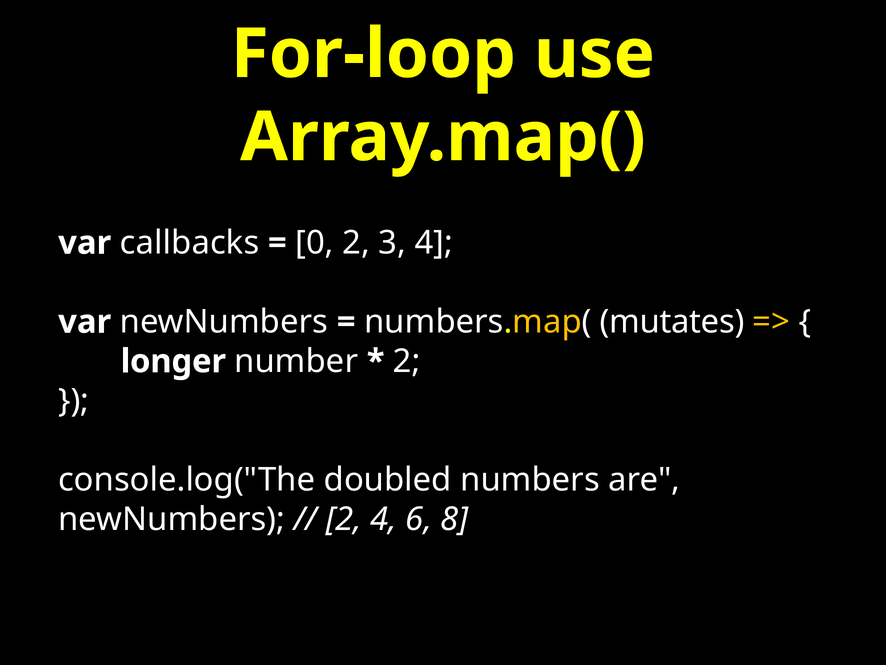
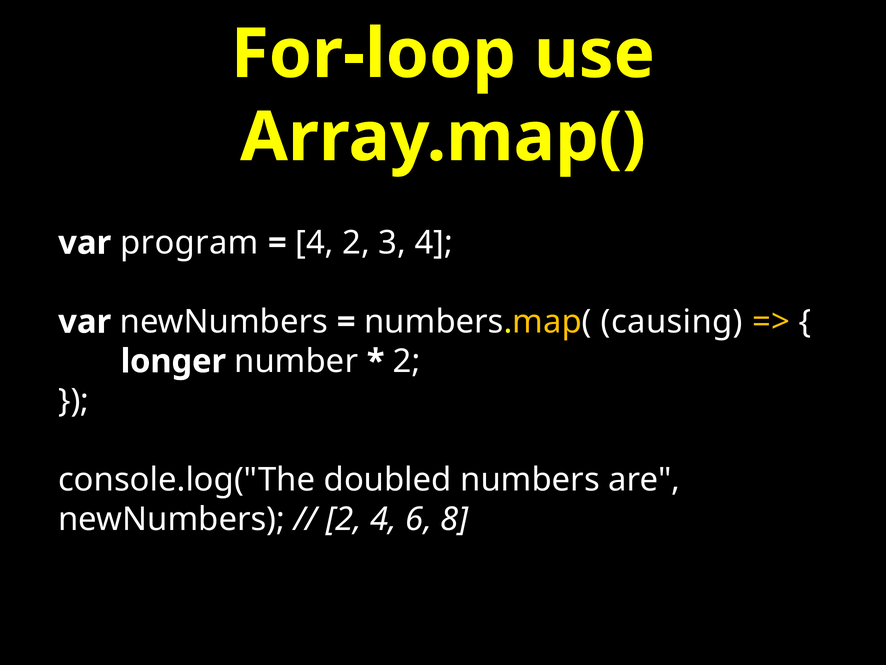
callbacks: callbacks -> program
0 at (314, 243): 0 -> 4
mutates: mutates -> causing
